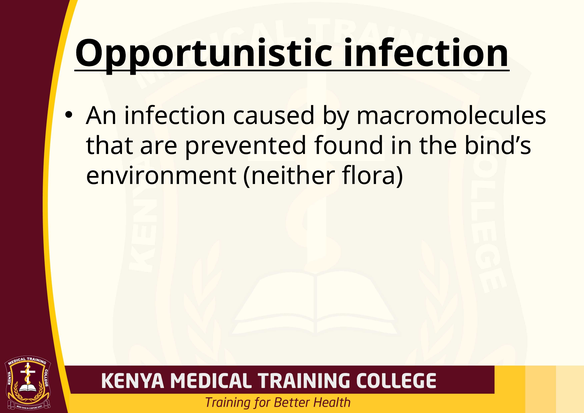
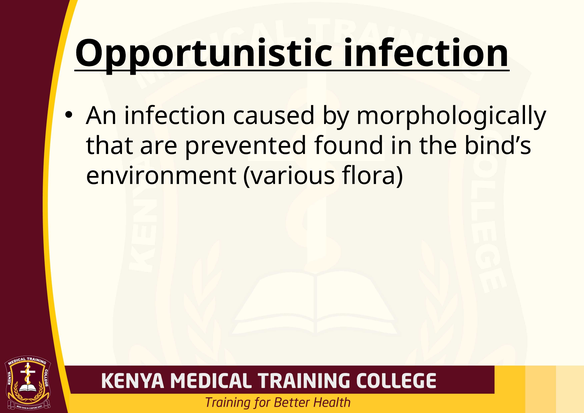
macromolecules: macromolecules -> morphologically
neither: neither -> various
